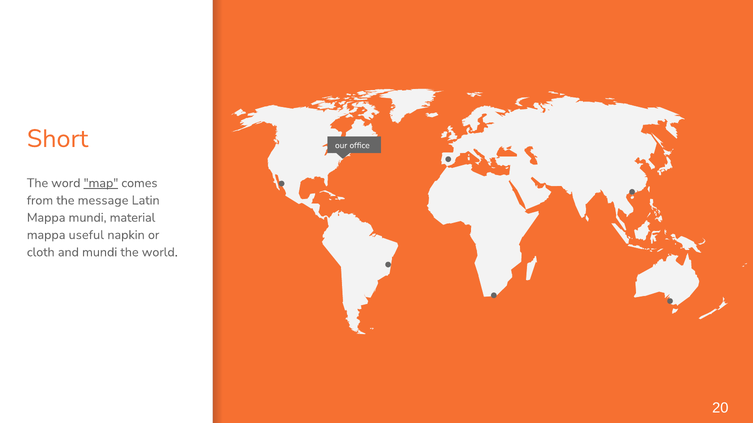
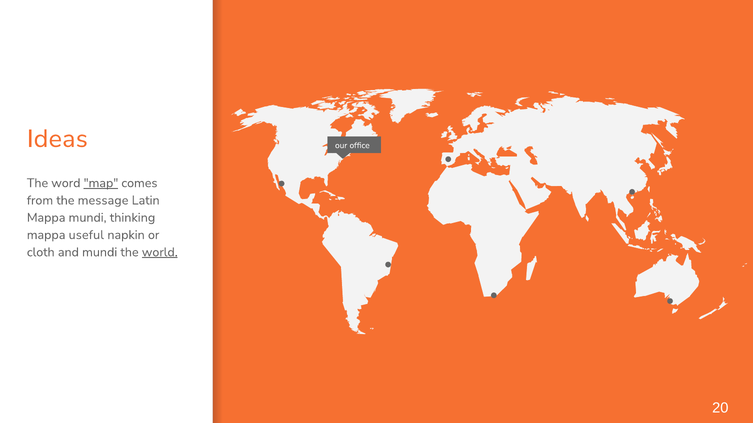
Short: Short -> Ideas
material: material -> thinking
world underline: none -> present
